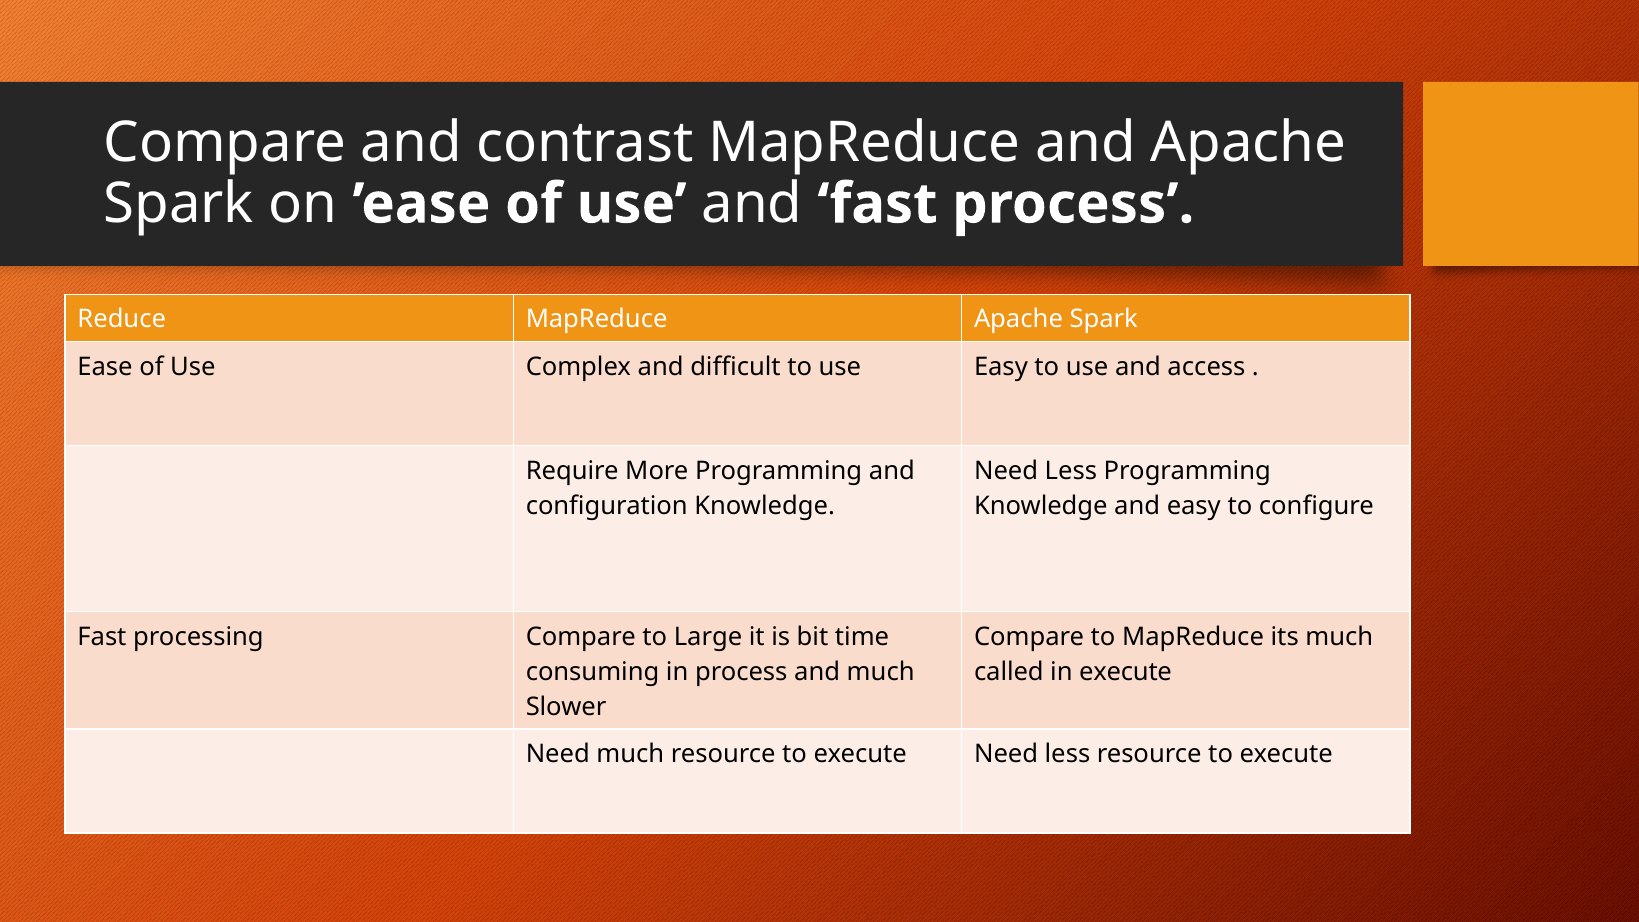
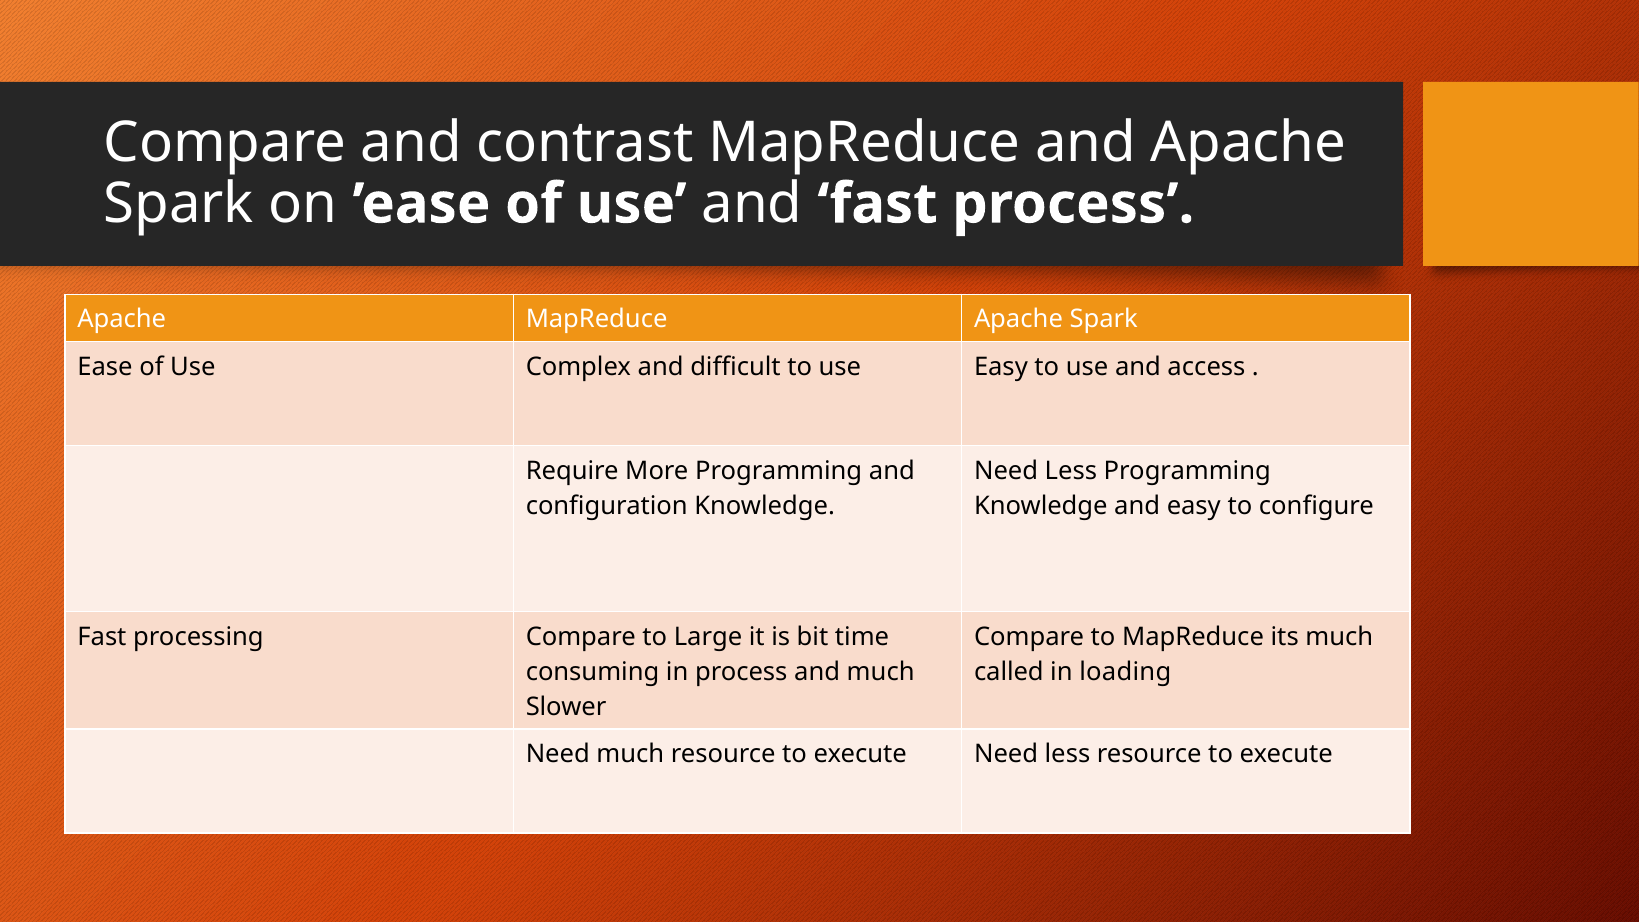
Reduce at (122, 319): Reduce -> Apache
in execute: execute -> loading
